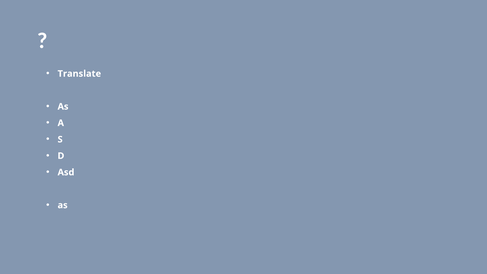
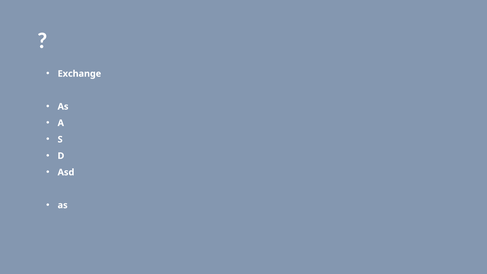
Translate: Translate -> Exchange
